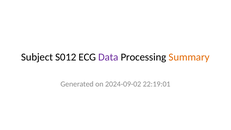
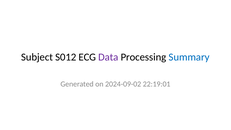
Summary colour: orange -> blue
